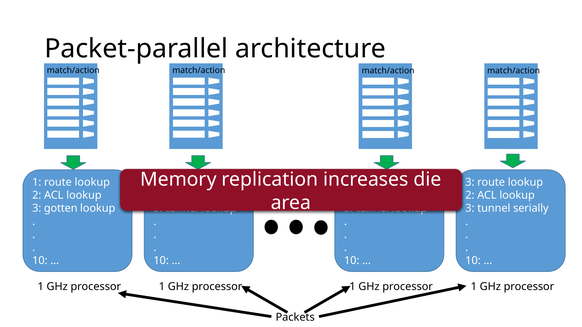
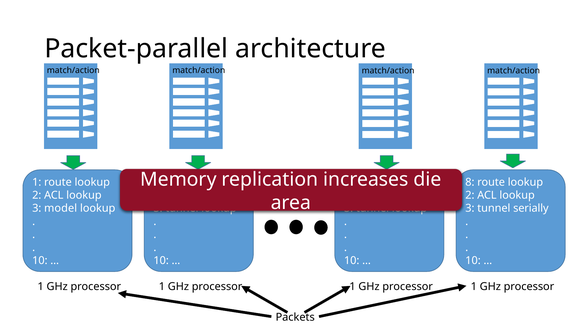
3 at (470, 182): 3 -> 8
gotten: gotten -> model
